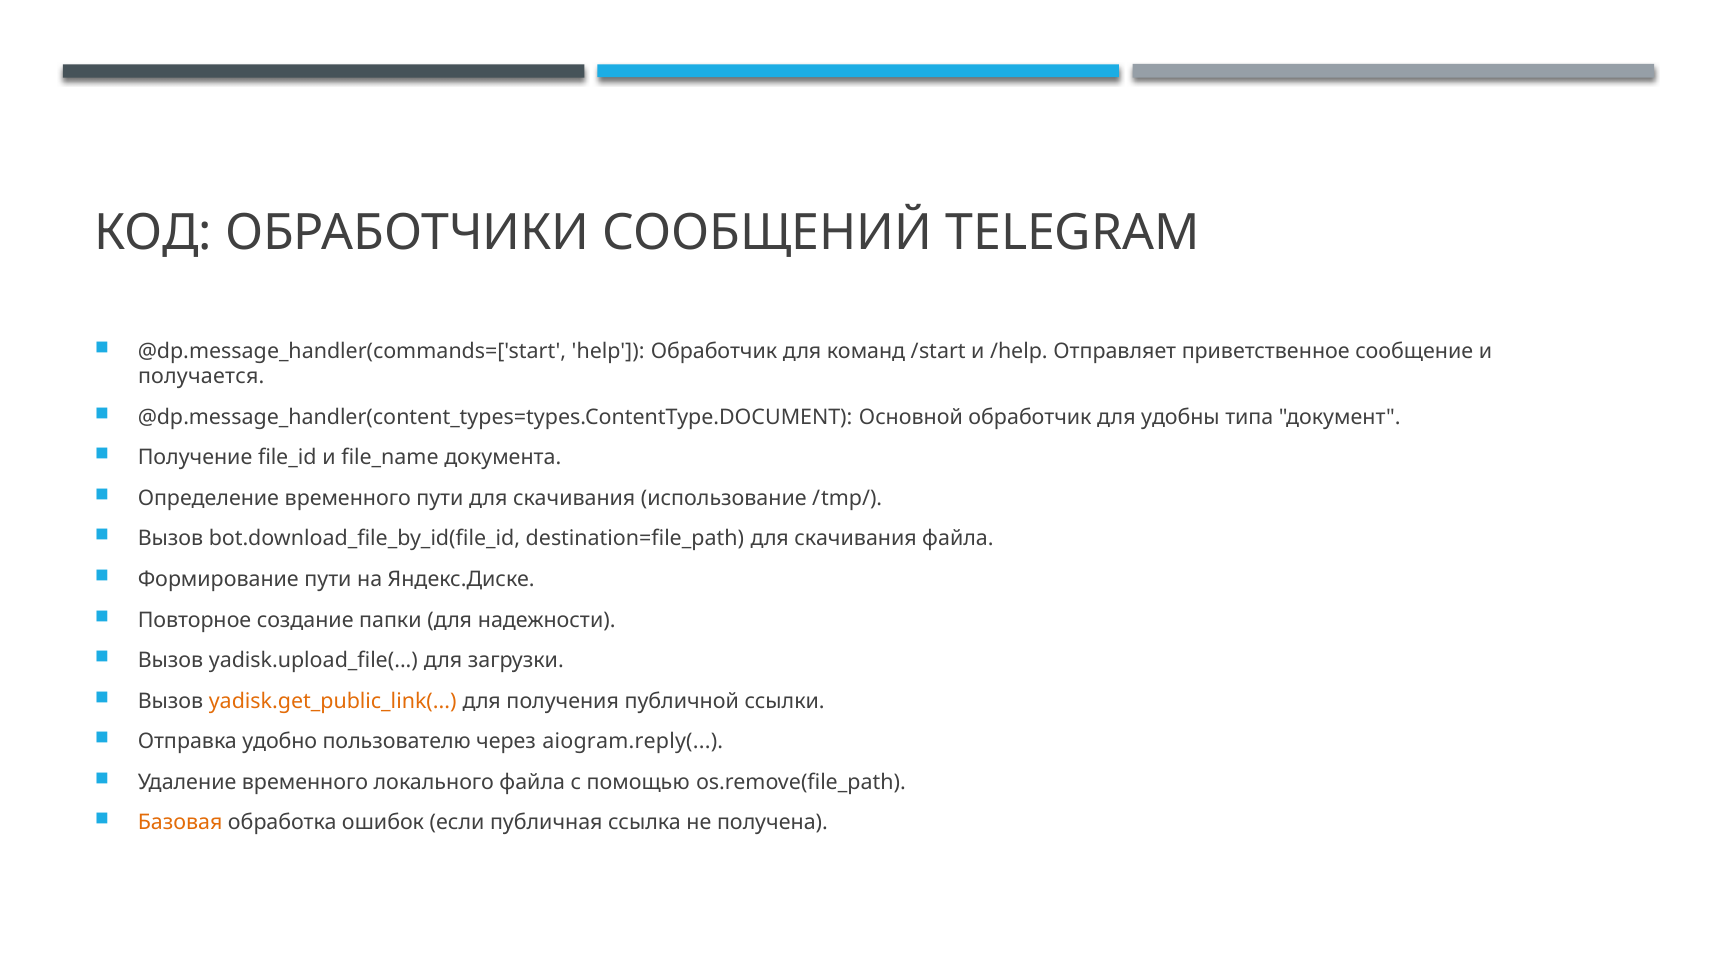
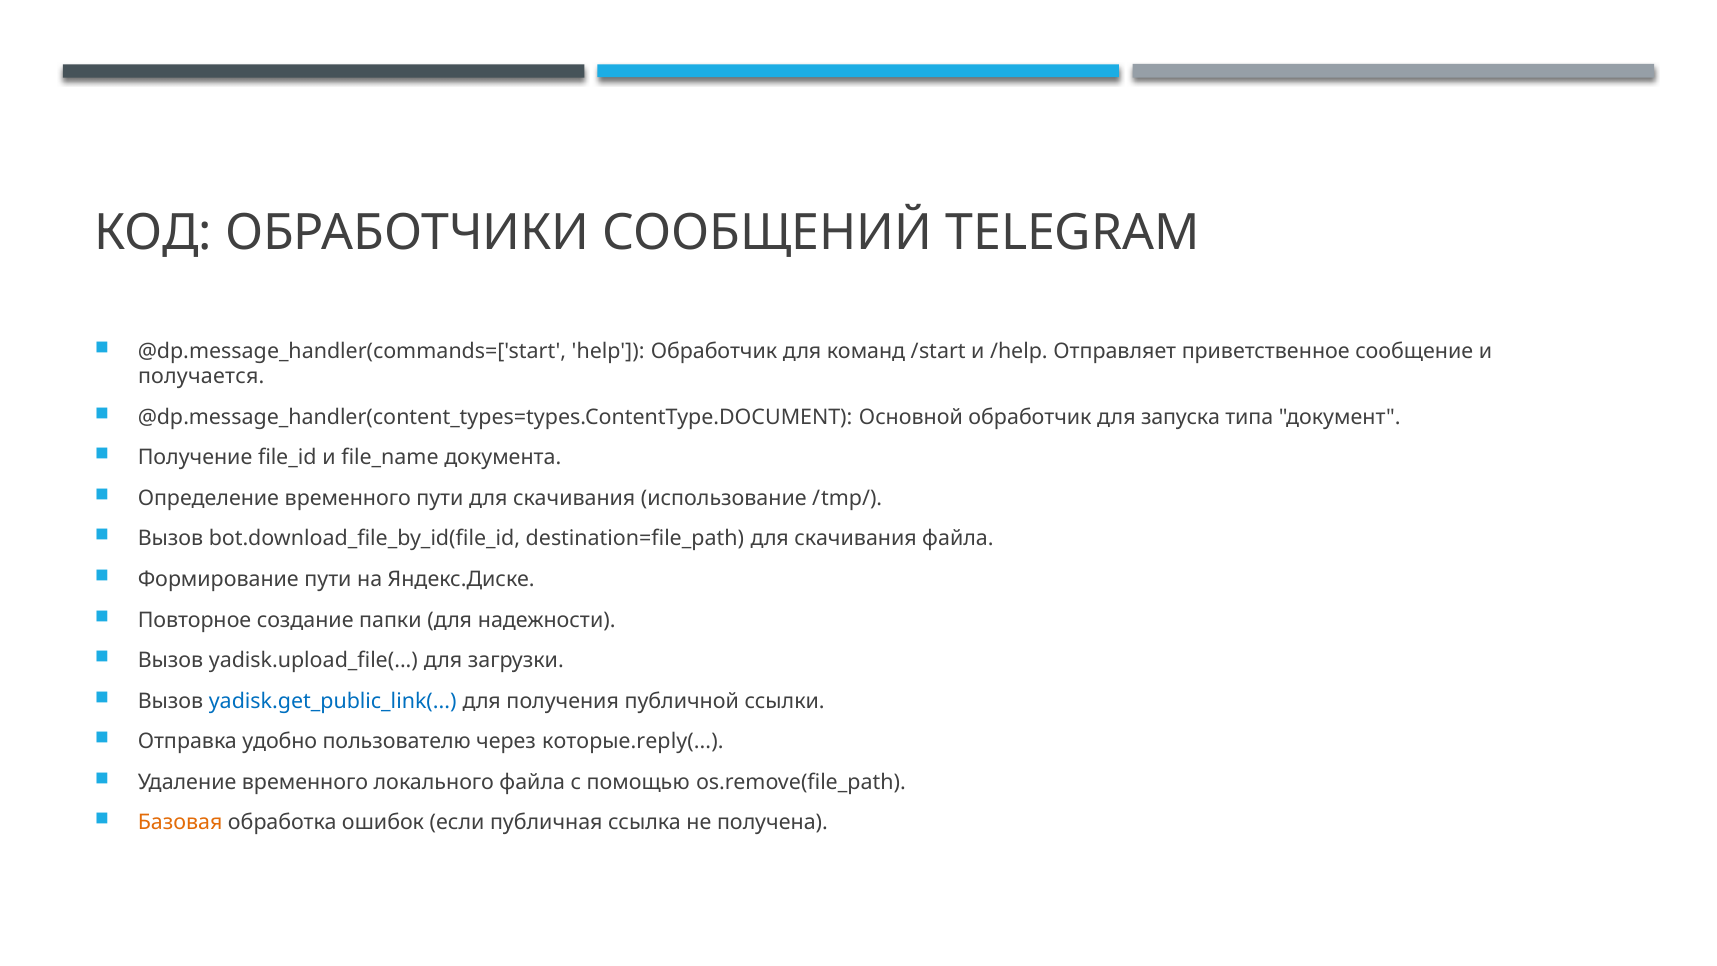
удобны: удобны -> запуска
yadisk.get_public_link( colour: orange -> blue
aiogram.reply(: aiogram.reply( -> которые.reply(
